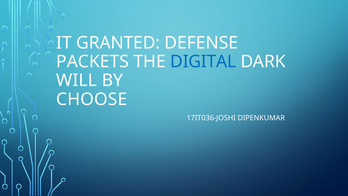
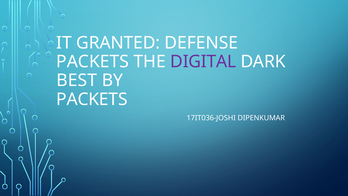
DIGITAL colour: blue -> purple
WILL: WILL -> BEST
CHOOSE at (92, 99): CHOOSE -> PACKETS
